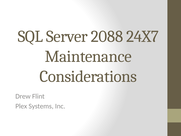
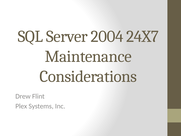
2088: 2088 -> 2004
